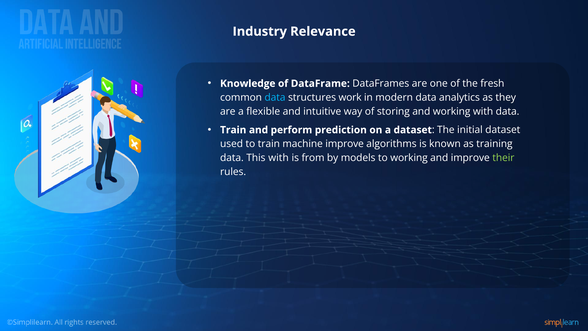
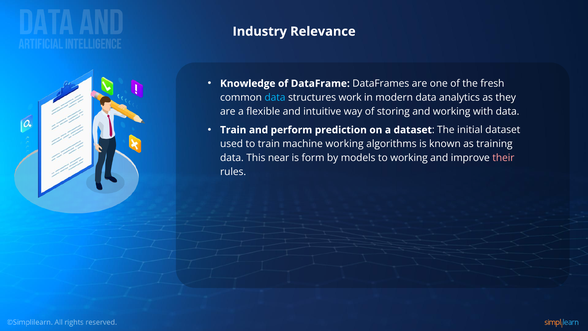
machine improve: improve -> working
This with: with -> near
from: from -> form
their colour: light green -> pink
